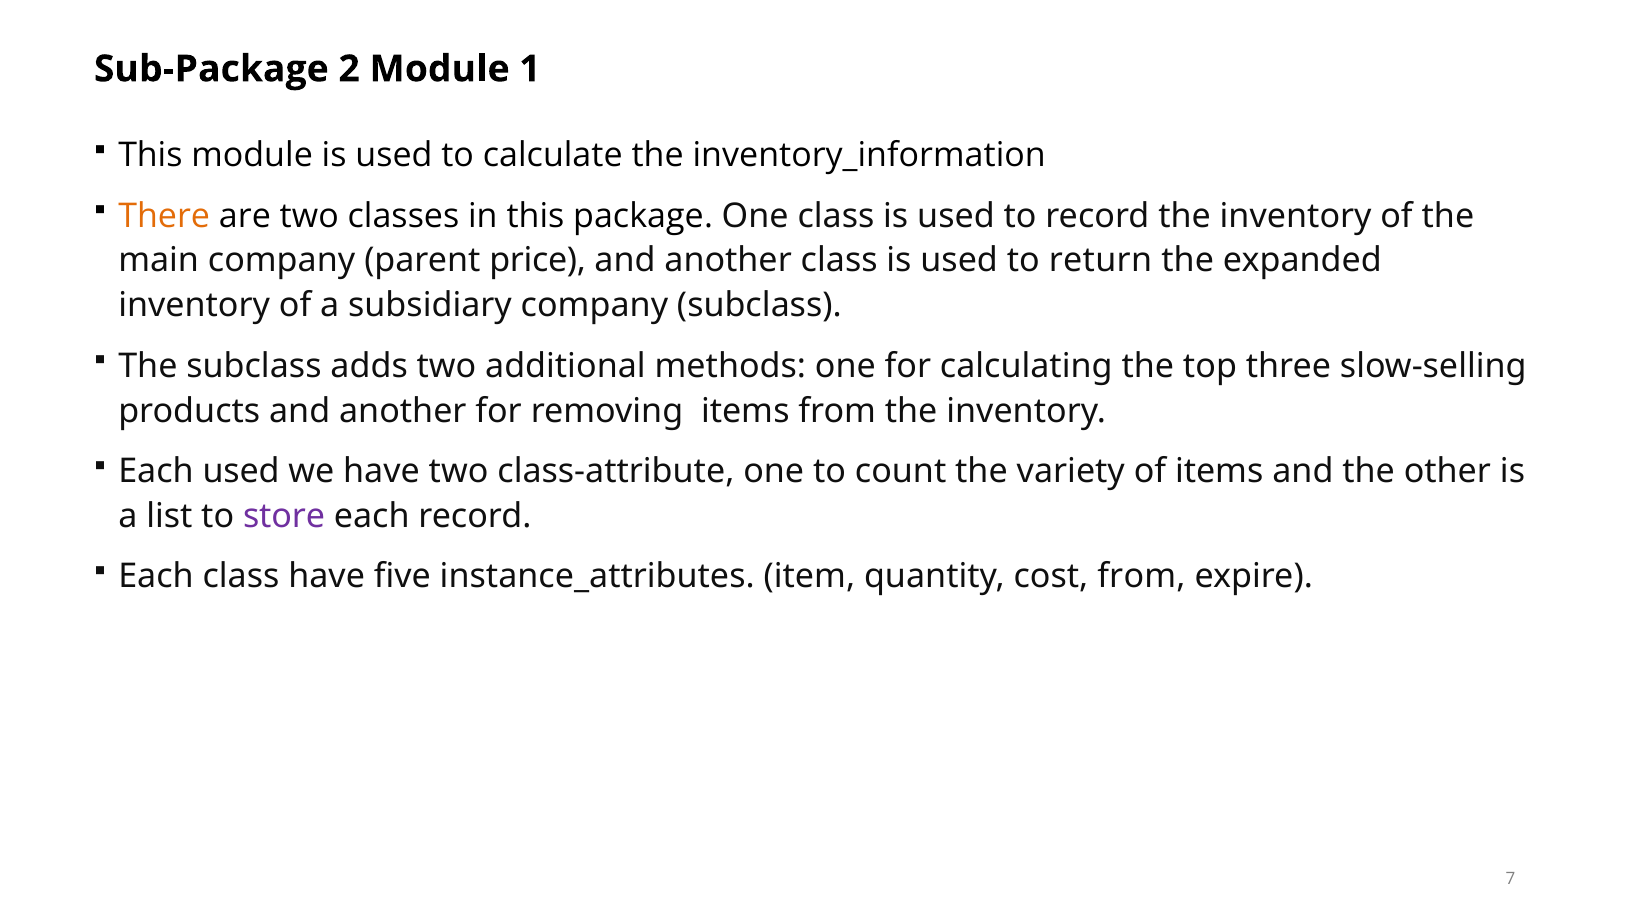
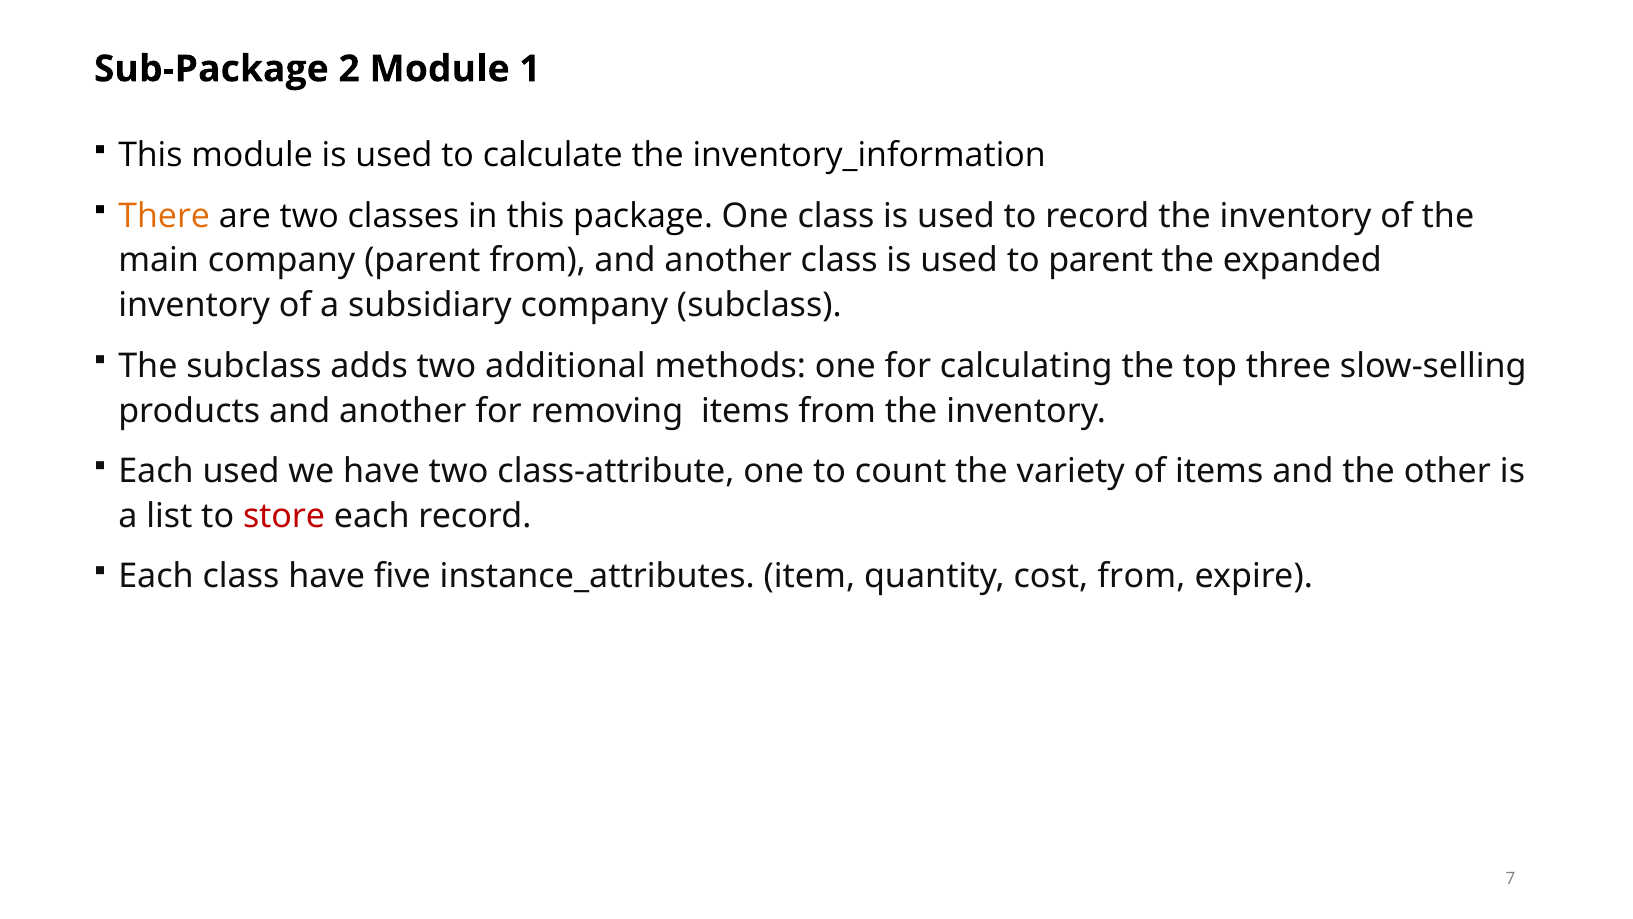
parent price: price -> from
to return: return -> parent
store colour: purple -> red
